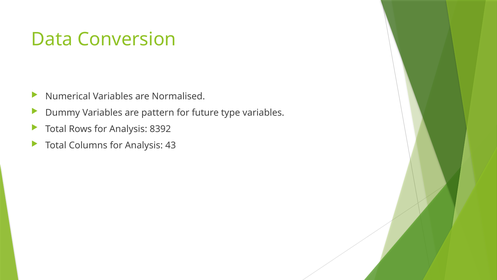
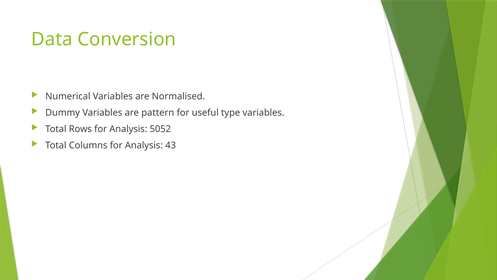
future: future -> useful
8392: 8392 -> 5052
